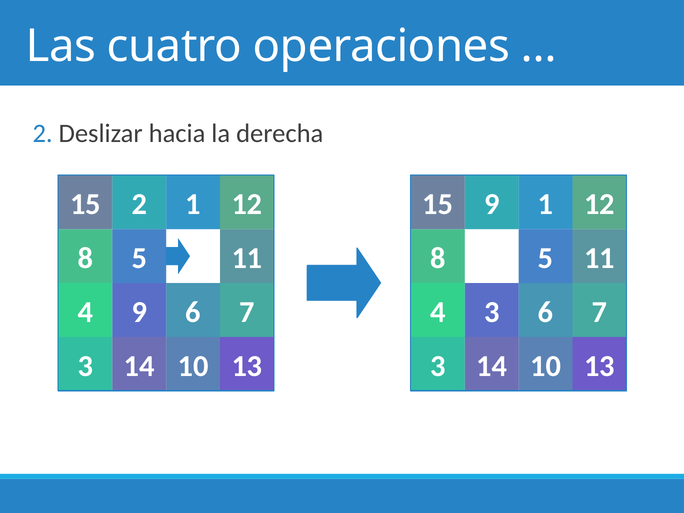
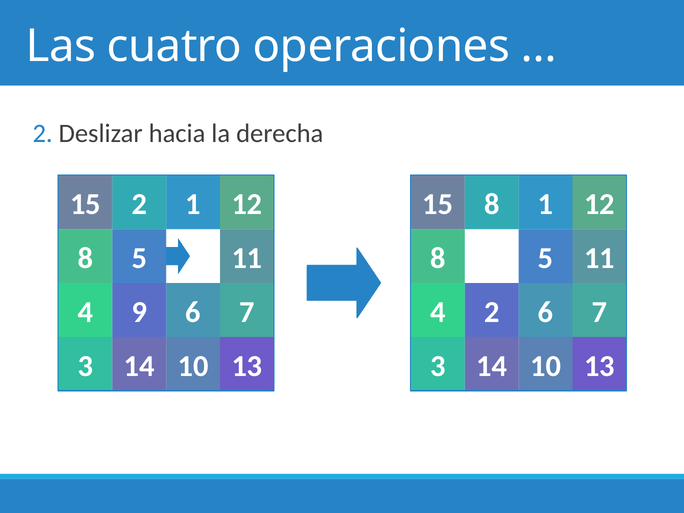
15 9: 9 -> 8
4 3: 3 -> 2
